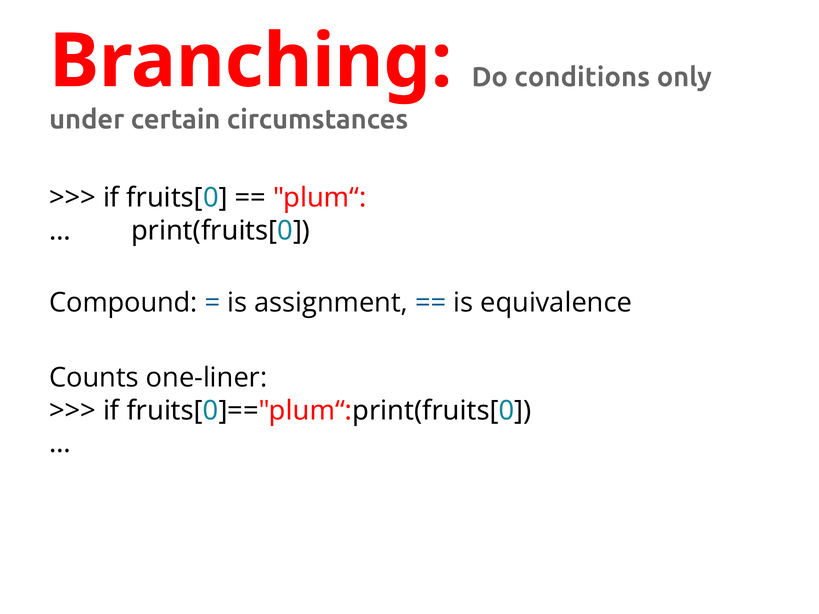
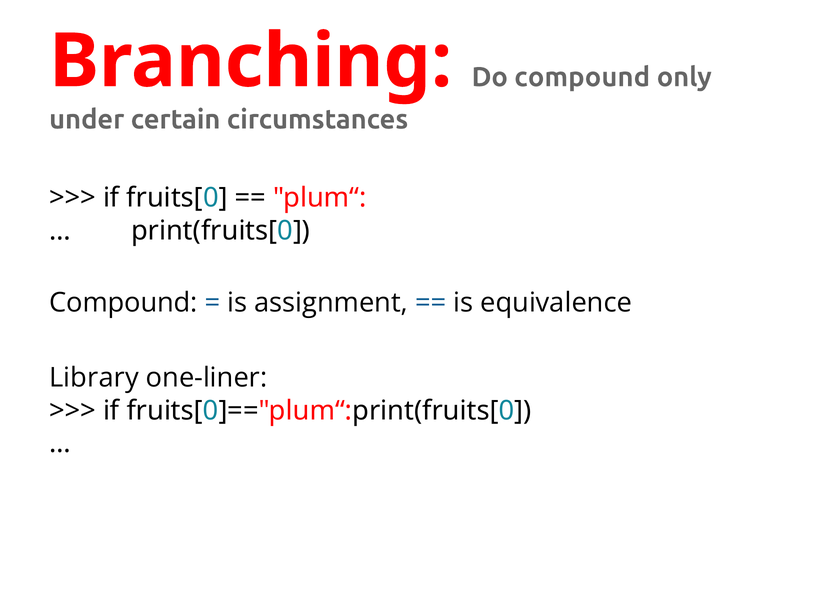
Do conditions: conditions -> compound
Counts: Counts -> Library
